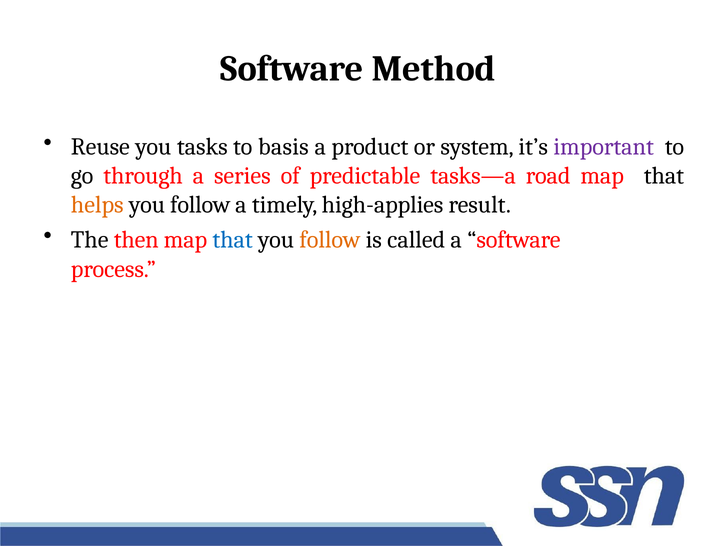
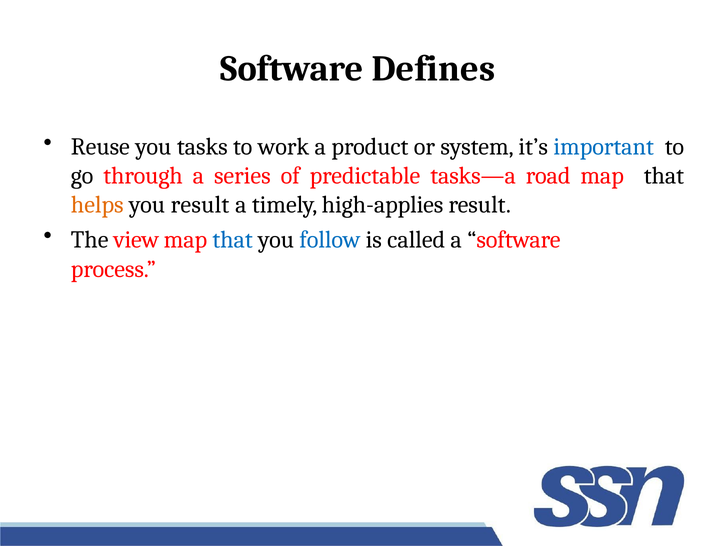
Method: Method -> Defines
basis: basis -> work
important colour: purple -> blue
follow at (200, 205): follow -> result
then: then -> view
follow at (330, 240) colour: orange -> blue
